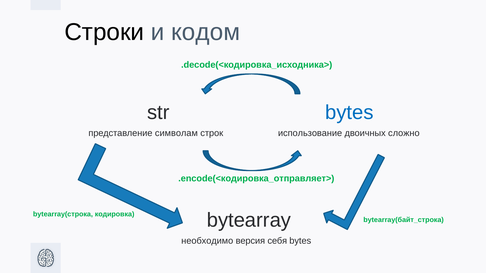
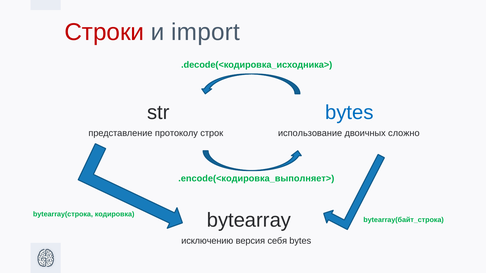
Строки colour: black -> red
кодом: кодом -> import
символам: символам -> протоколу
.encode(<кодировка_отправляет>: .encode(<кодировка_отправляет> -> .encode(<кодировка_выполняет>
необходимо: необходимо -> исключению
